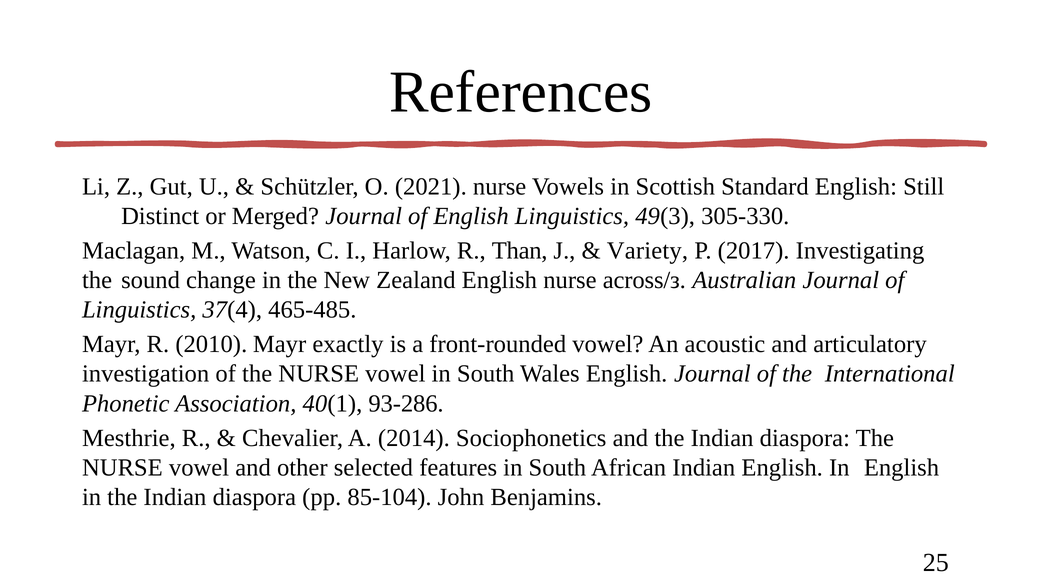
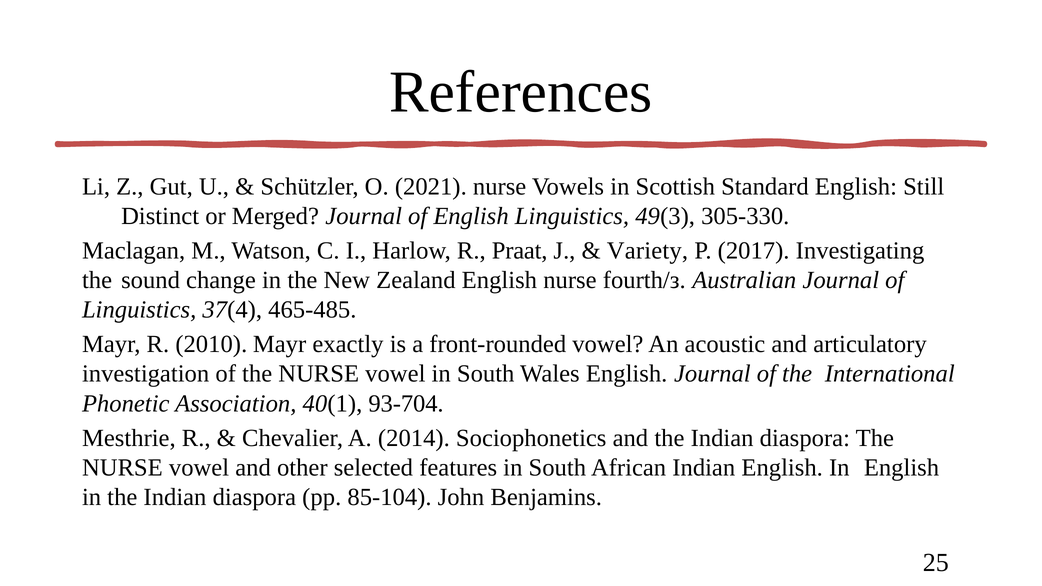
Than: Than -> Praat
across/ᴈ: across/ᴈ -> fourth/ᴈ
93-286: 93-286 -> 93-704
